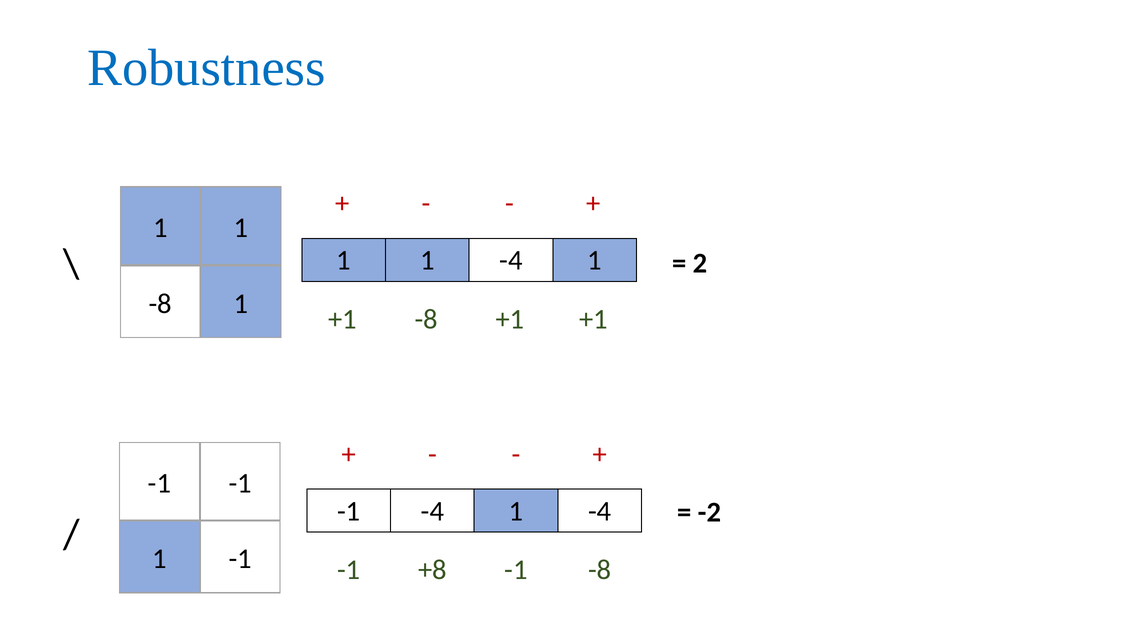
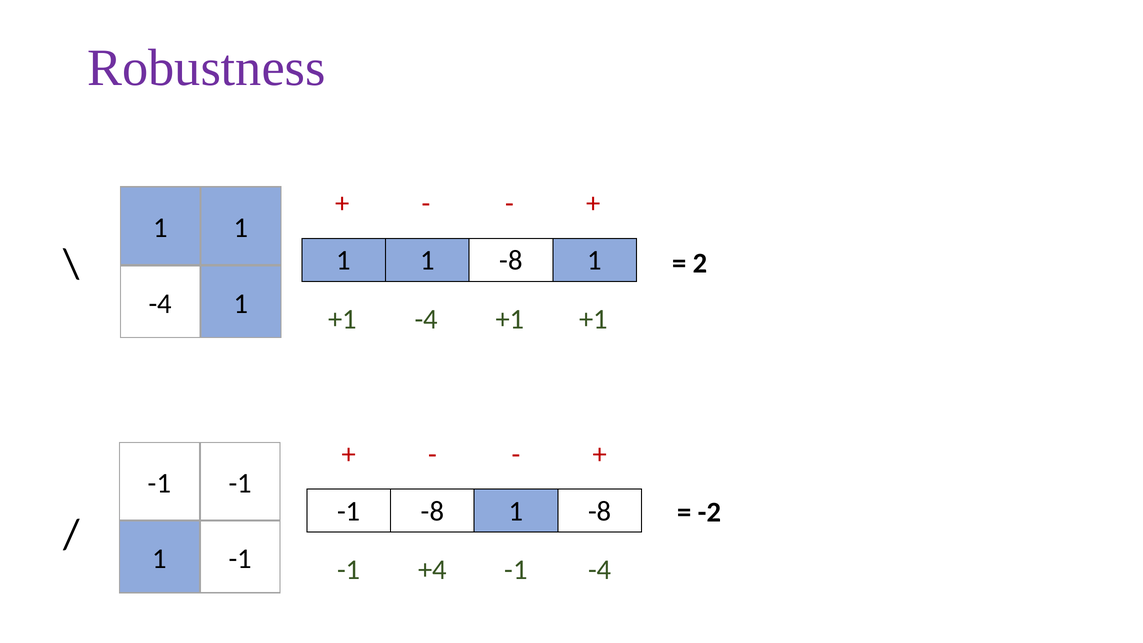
Robustness colour: blue -> purple
1 1 -4: -4 -> -8
-8 at (160, 304): -8 -> -4
+1 -8: -8 -> -4
-1 -4: -4 -> -8
-4 at (600, 511): -4 -> -8
+8: +8 -> +4
-8 at (600, 570): -8 -> -4
